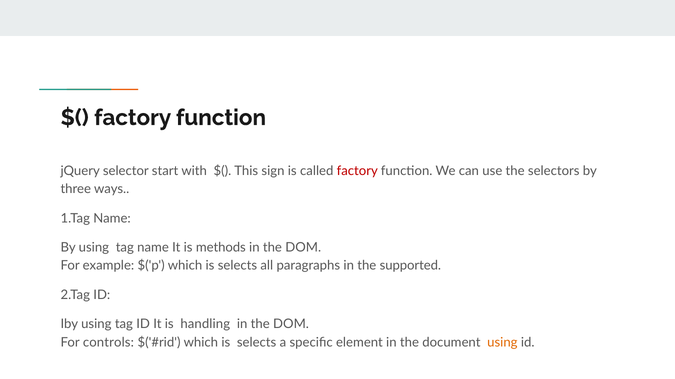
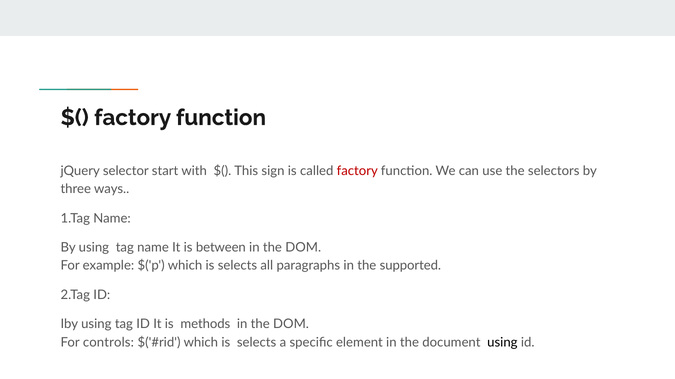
methods: methods -> between
handling: handling -> methods
using at (502, 343) colour: orange -> black
